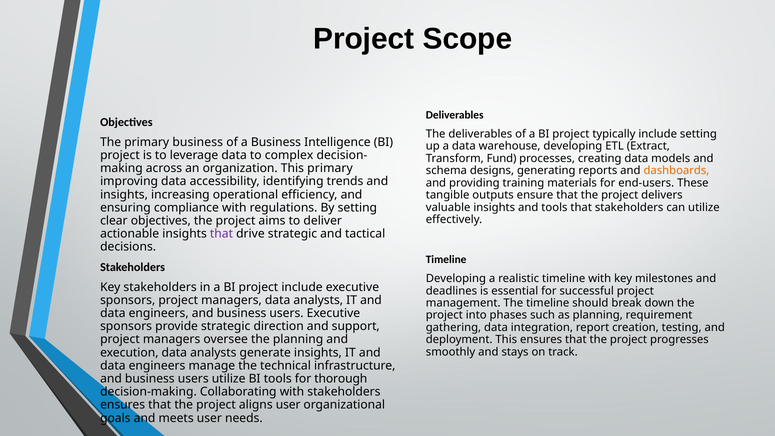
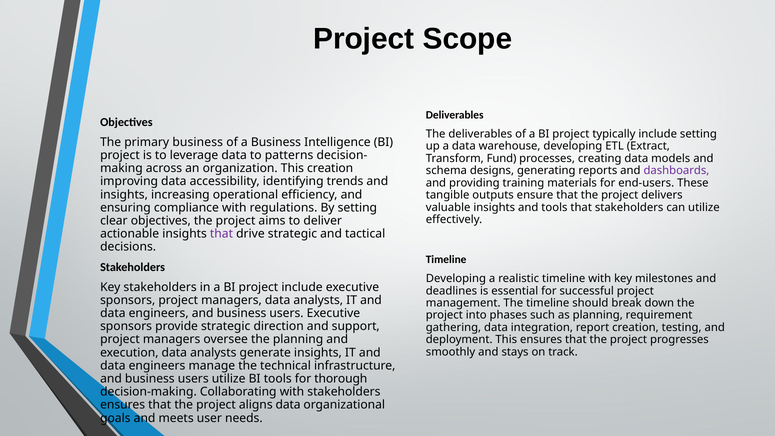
complex: complex -> patterns
This primary: primary -> creation
dashboards colour: orange -> purple
aligns user: user -> data
